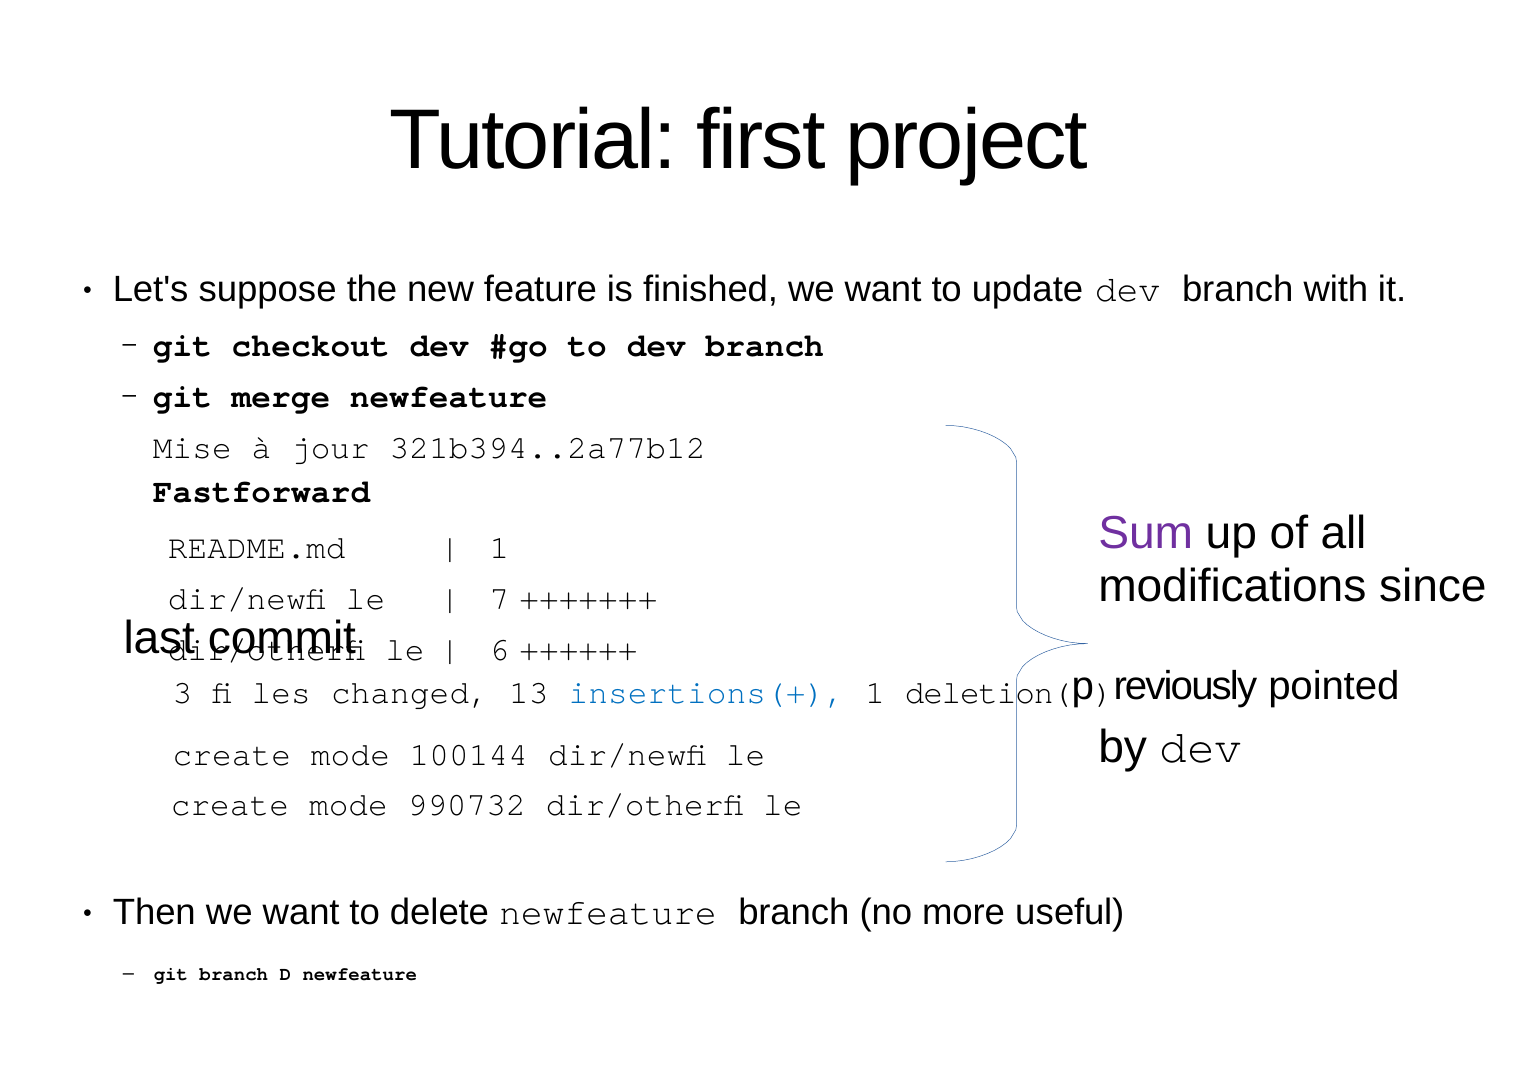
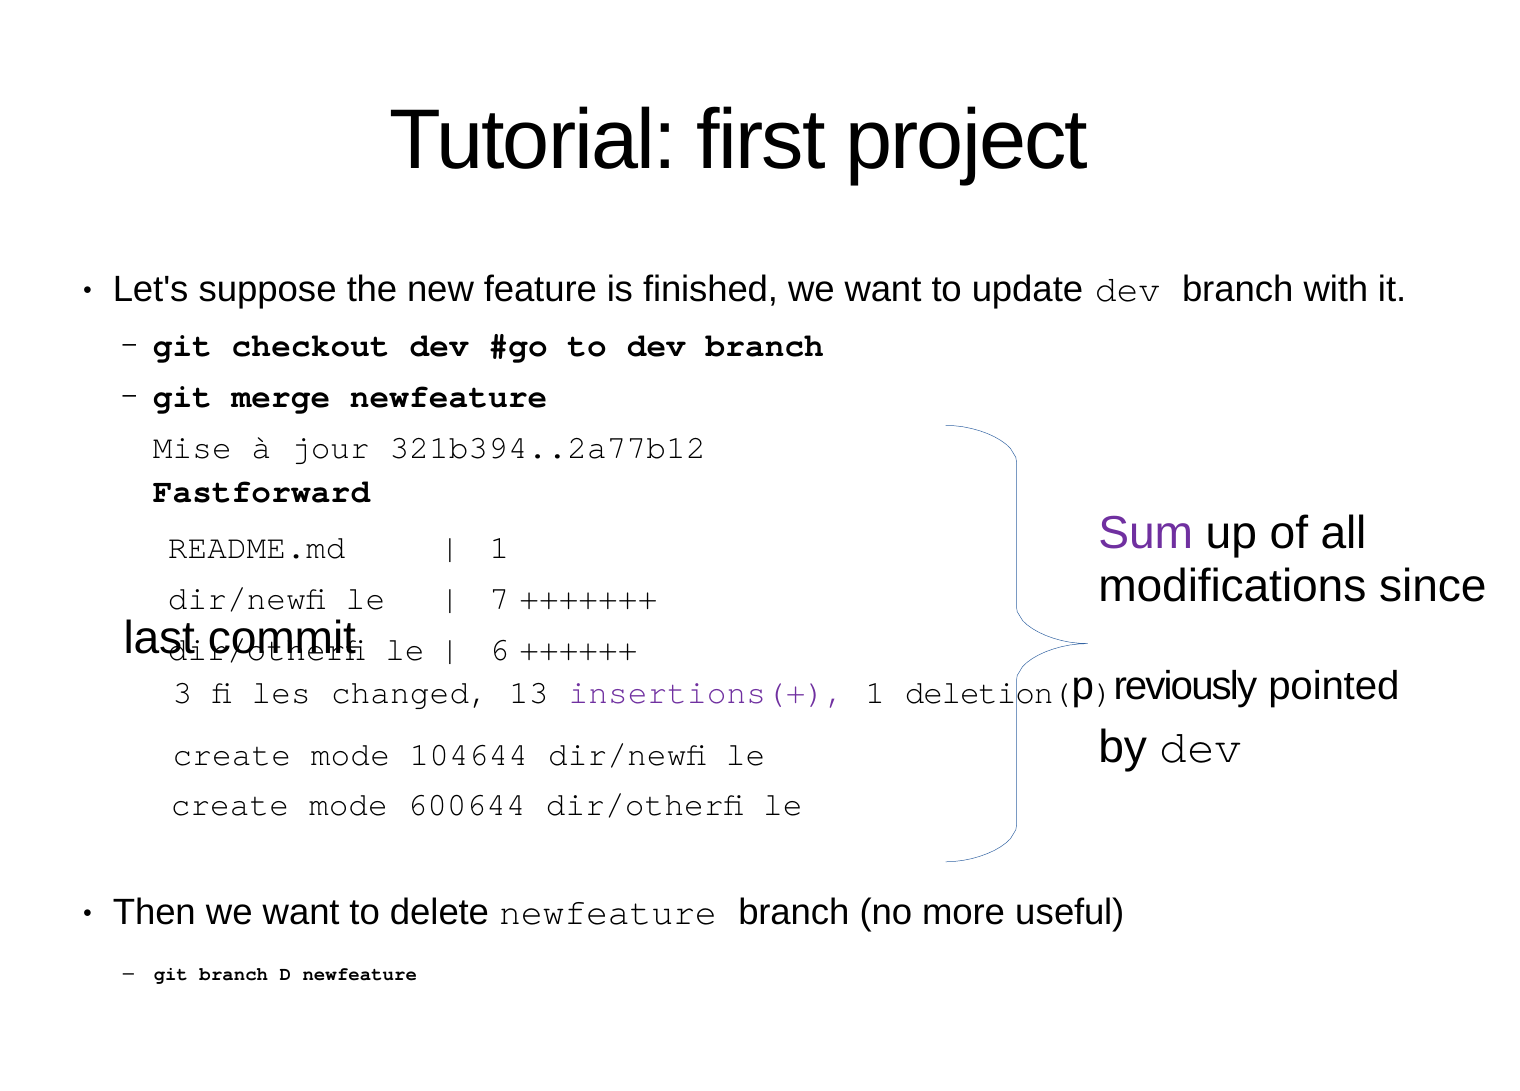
insertions(+ colour: blue -> purple
100144: 100144 -> 104644
990732: 990732 -> 600644
